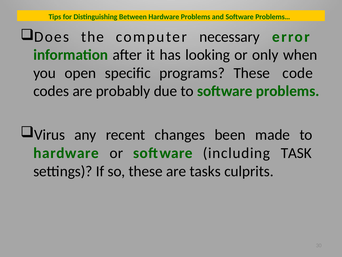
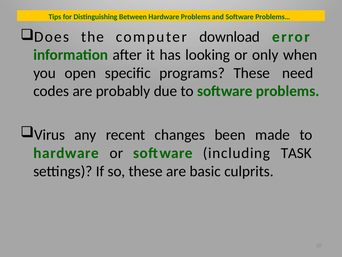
necessary: necessary -> download
code: code -> need
tasks: tasks -> basic
